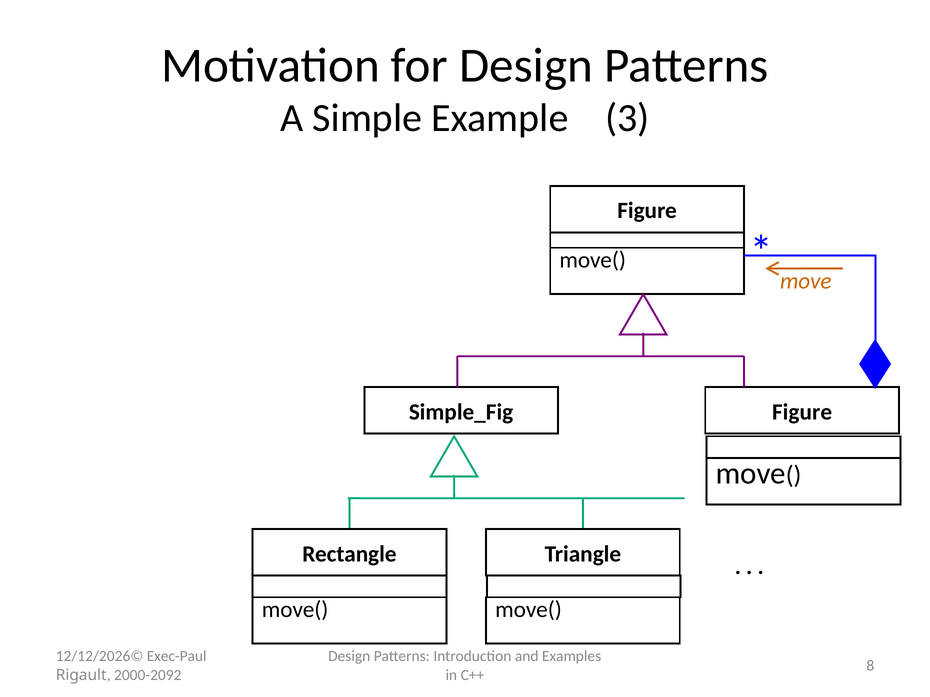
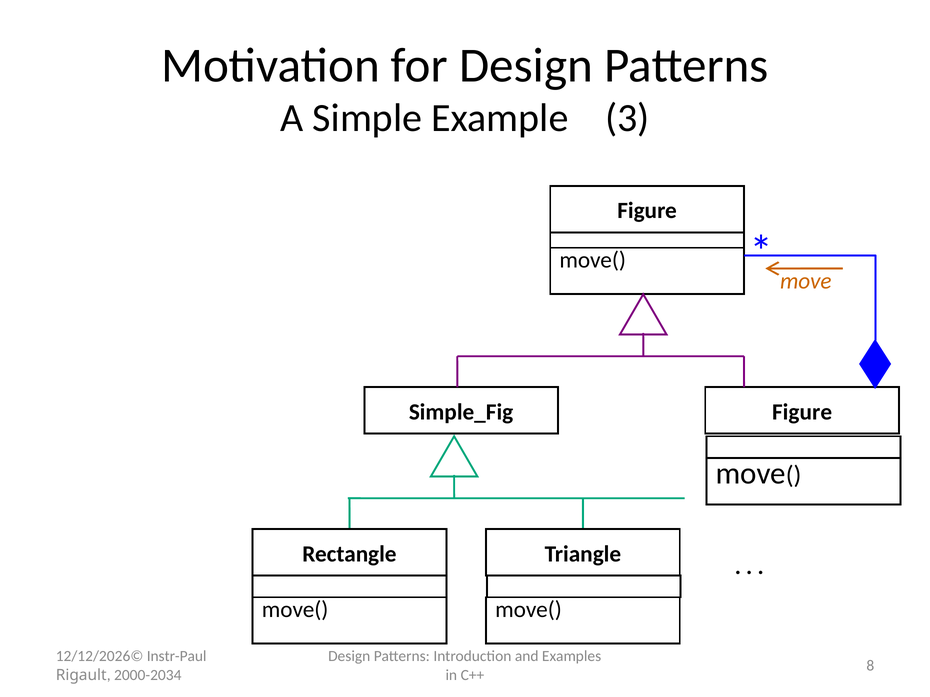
Exec-Paul: Exec-Paul -> Instr-Paul
2000-2092: 2000-2092 -> 2000-2034
